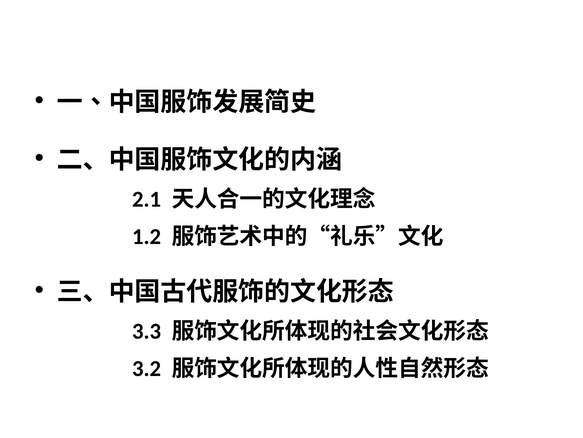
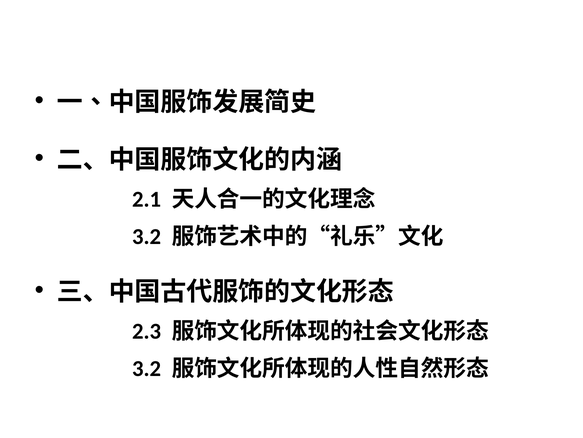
1.2 at (147, 236): 1.2 -> 3.2
3.3: 3.3 -> 2.3
